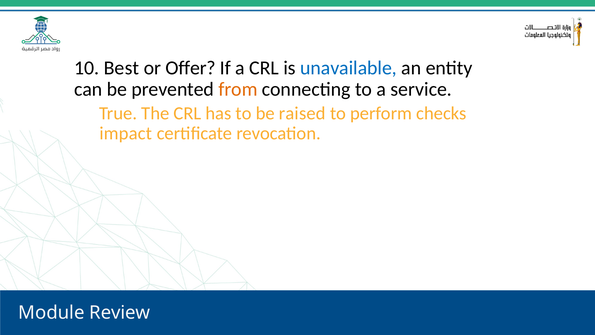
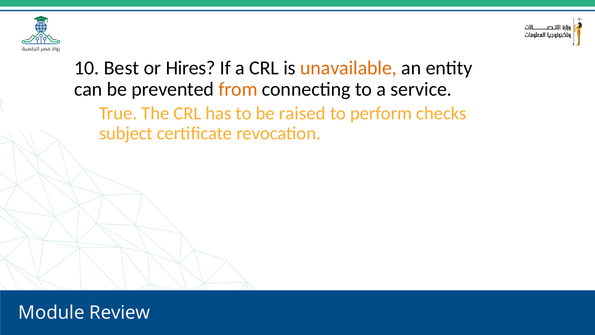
Offer: Offer -> Hires
unavailable colour: blue -> orange
impact: impact -> subject
